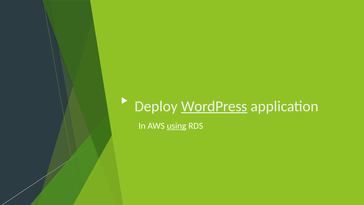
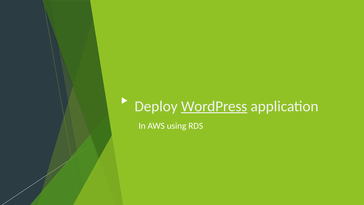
using underline: present -> none
